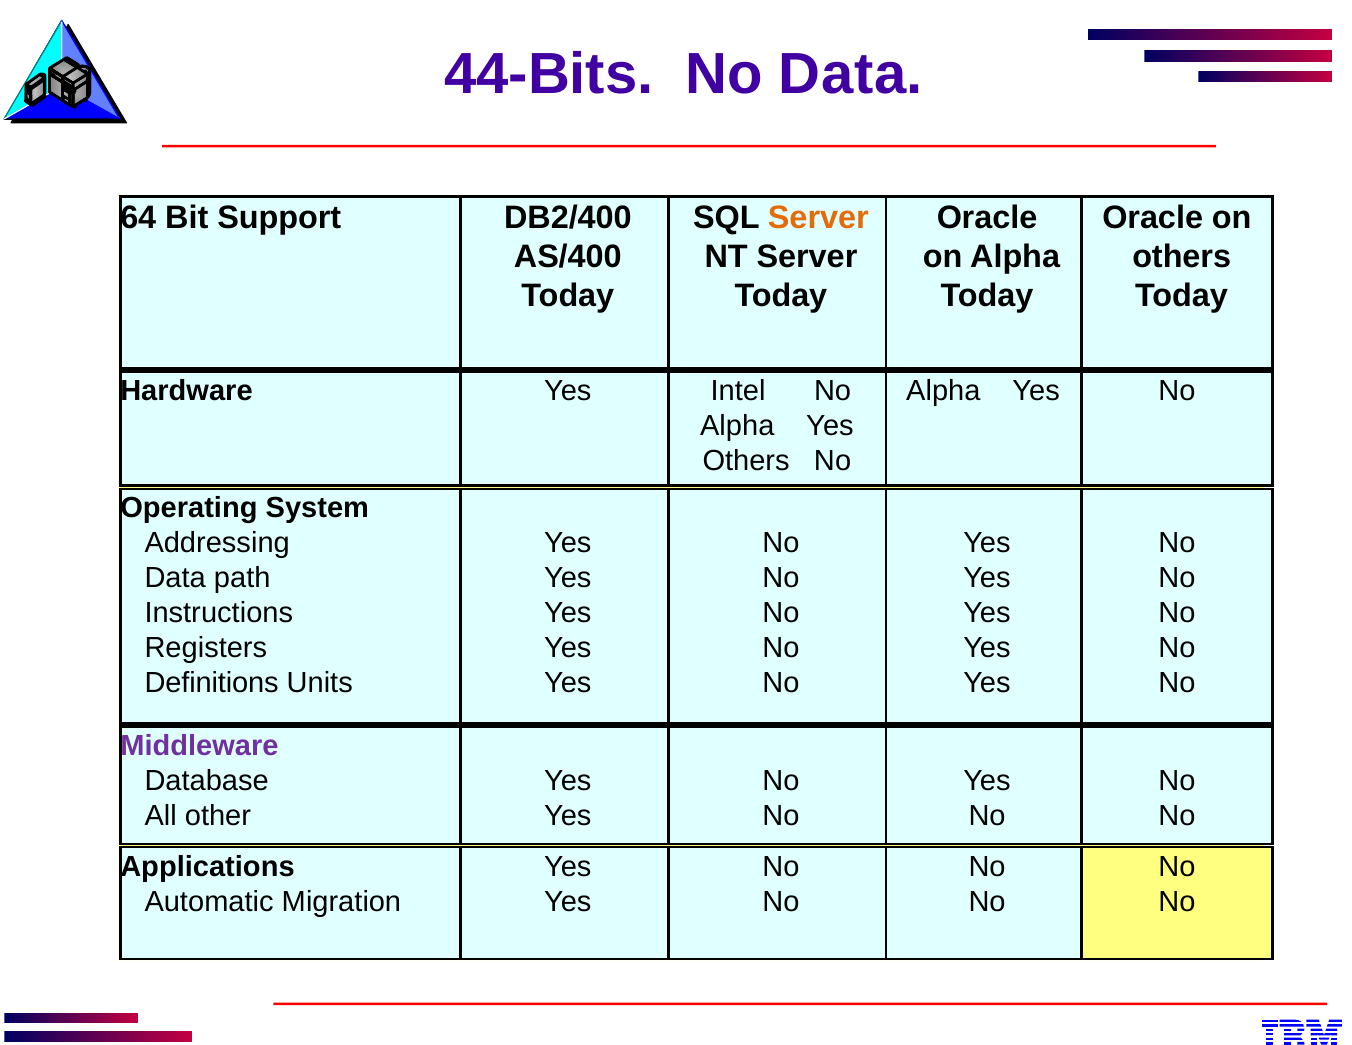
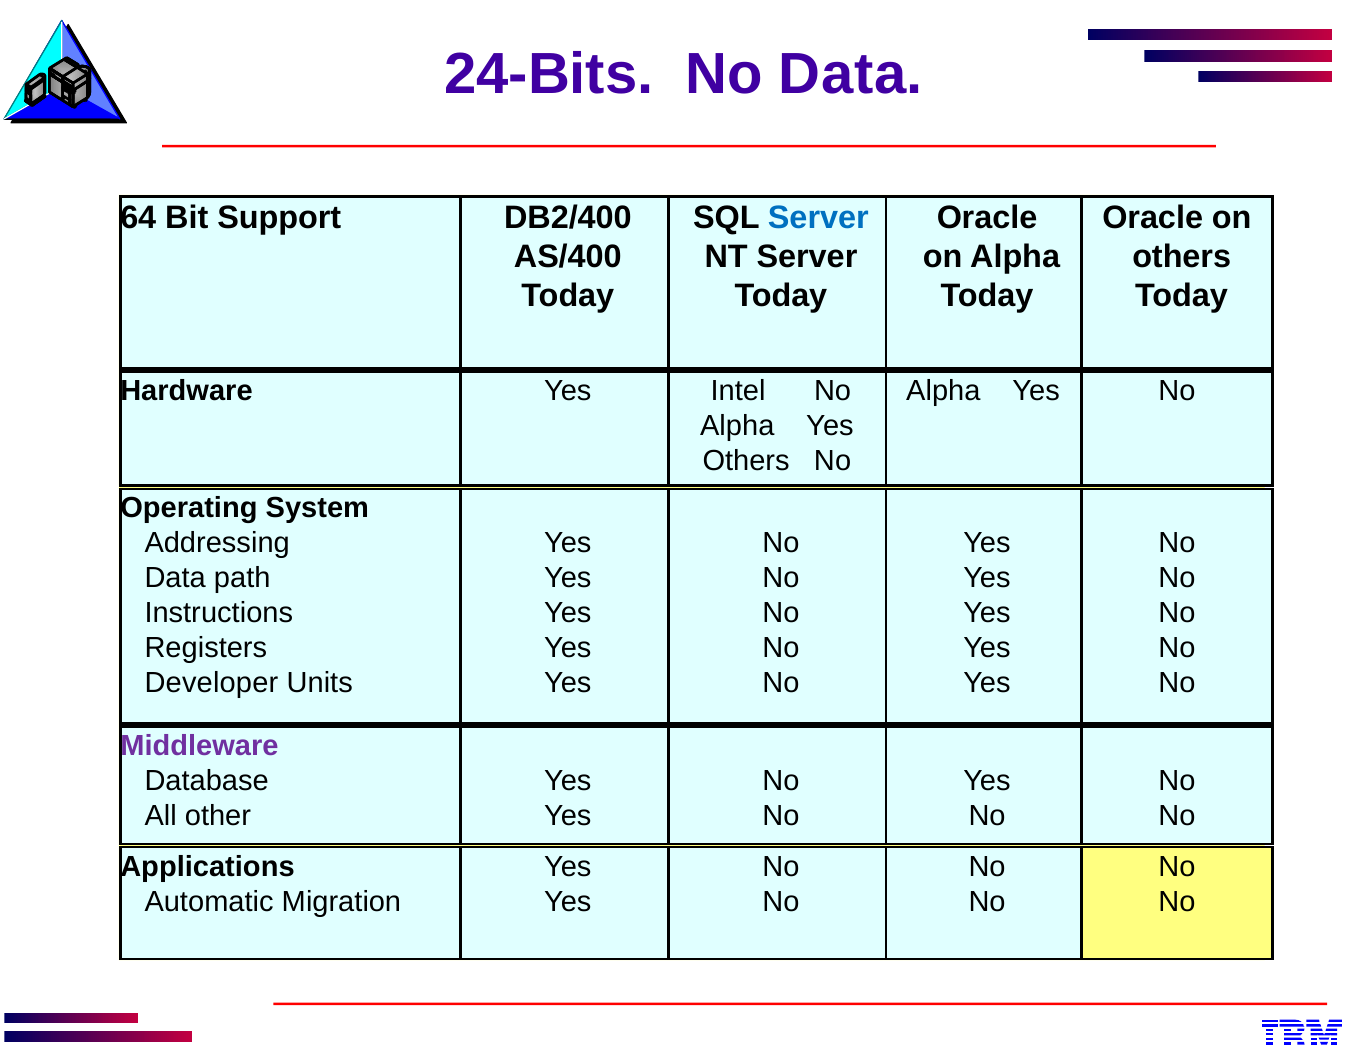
44-Bits: 44-Bits -> 24-Bits
Server at (818, 218) colour: orange -> blue
Definitions: Definitions -> Developer
